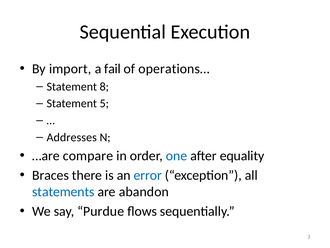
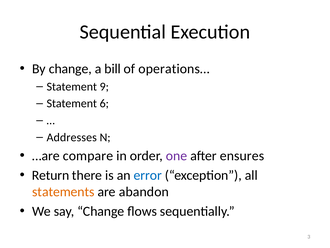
By import: import -> change
fail: fail -> bill
8: 8 -> 9
5: 5 -> 6
one colour: blue -> purple
equality: equality -> ensures
Braces: Braces -> Return
statements colour: blue -> orange
say Purdue: Purdue -> Change
